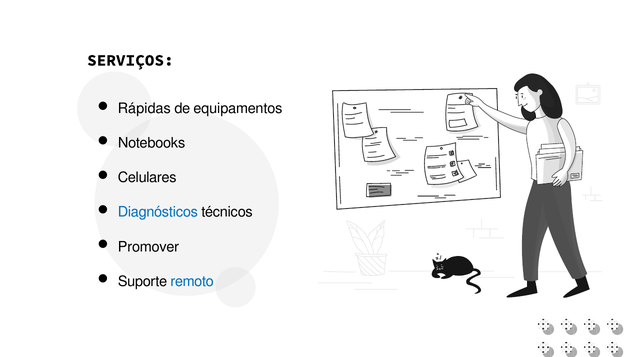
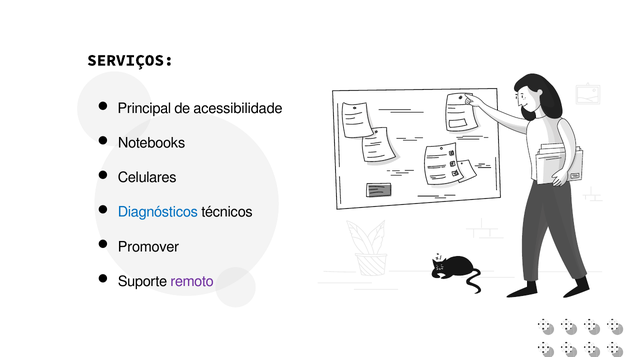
Rápidas: Rápidas -> Principal
equipamentos: equipamentos -> acessibilidade
remoto colour: blue -> purple
